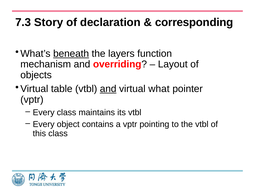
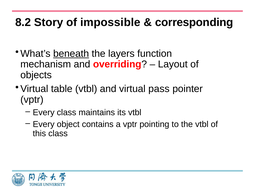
7.3: 7.3 -> 8.2
declaration: declaration -> impossible
and at (108, 88) underline: present -> none
what: what -> pass
